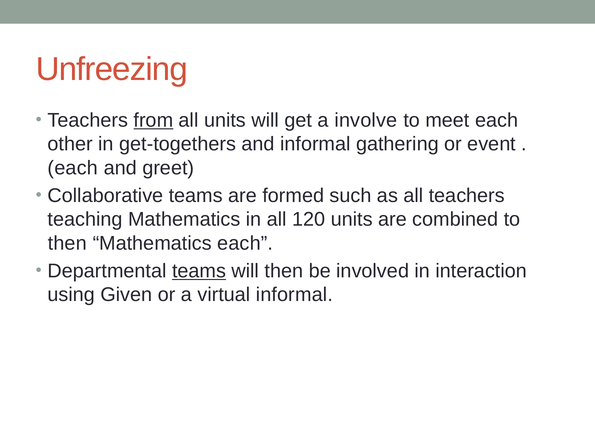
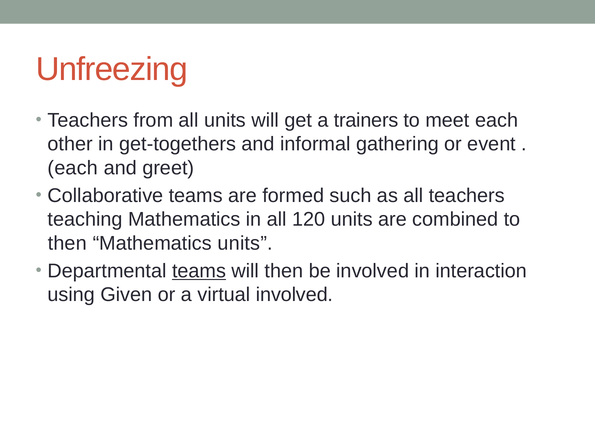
from underline: present -> none
involve: involve -> trainers
Mathematics each: each -> units
virtual informal: informal -> involved
